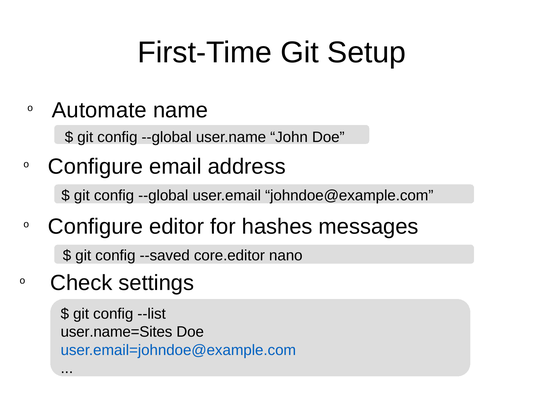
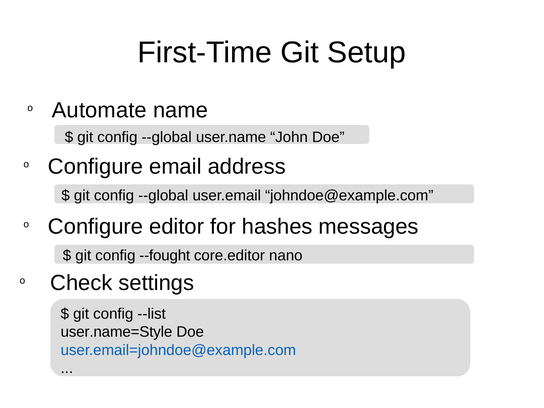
--saved: --saved -> --fought
user.name=Sites: user.name=Sites -> user.name=Style
